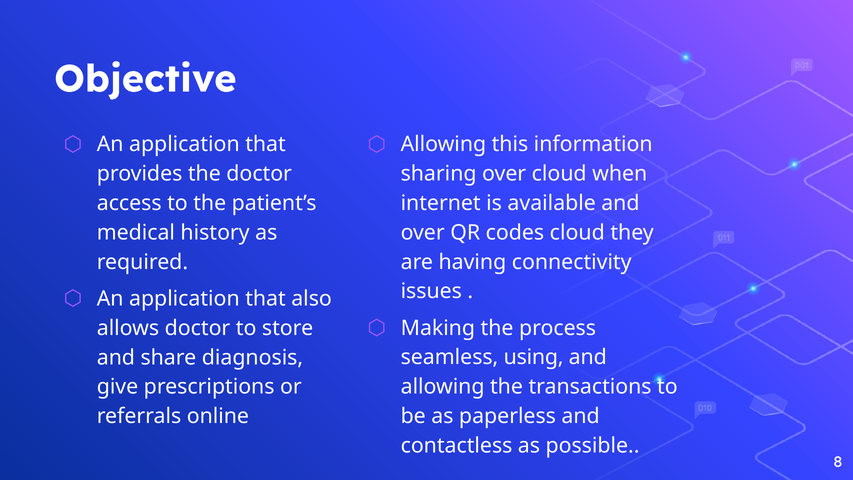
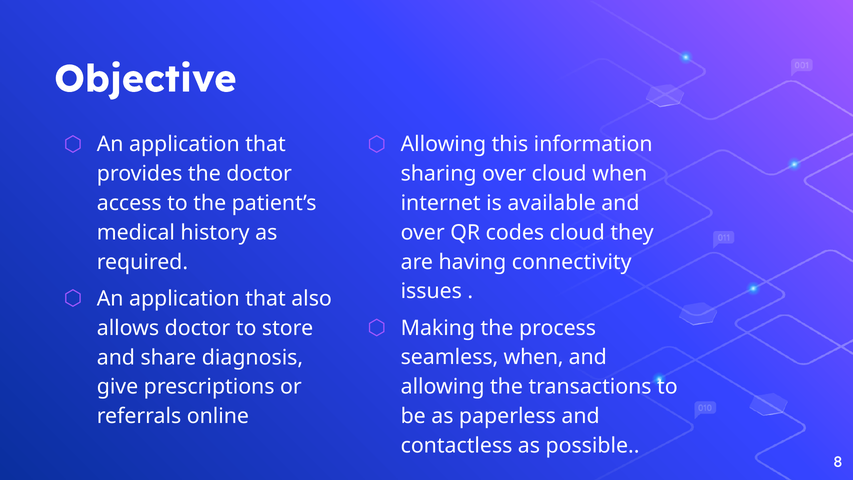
seamless using: using -> when
